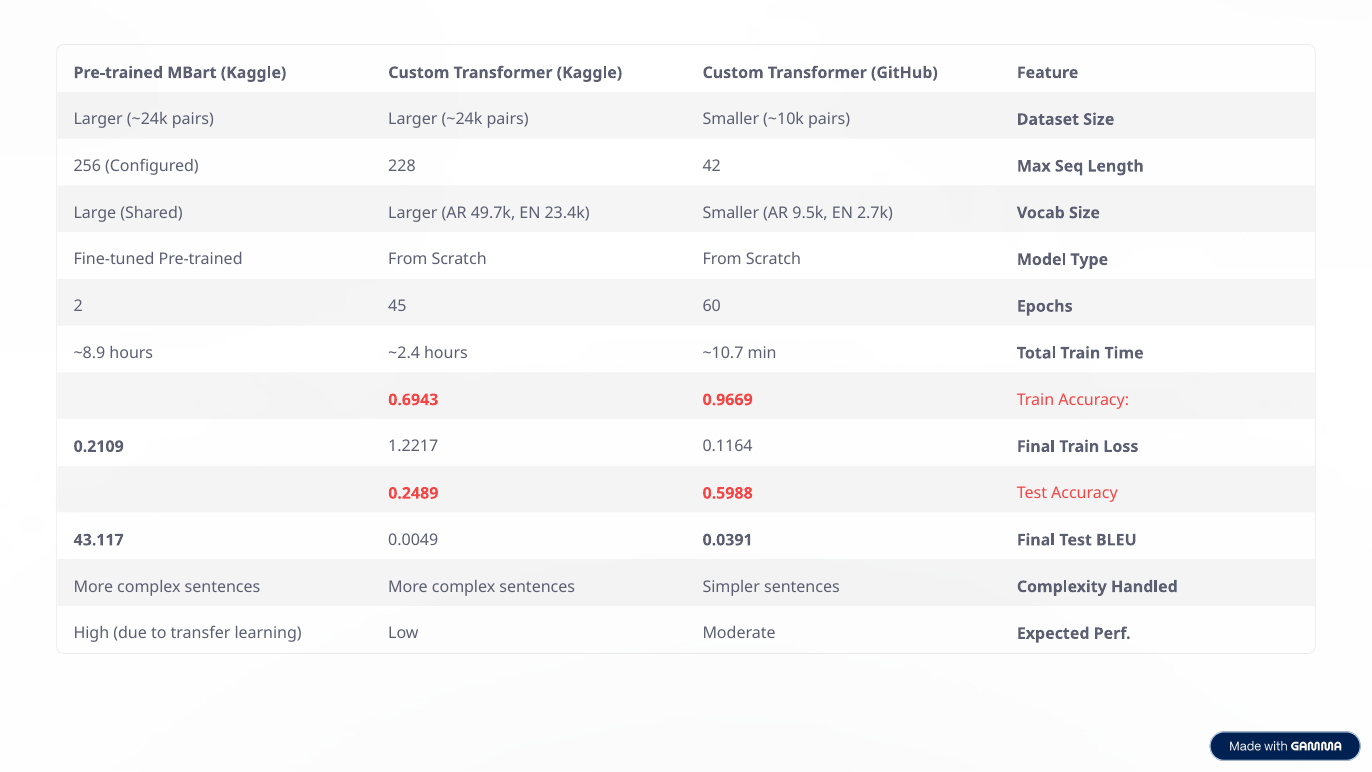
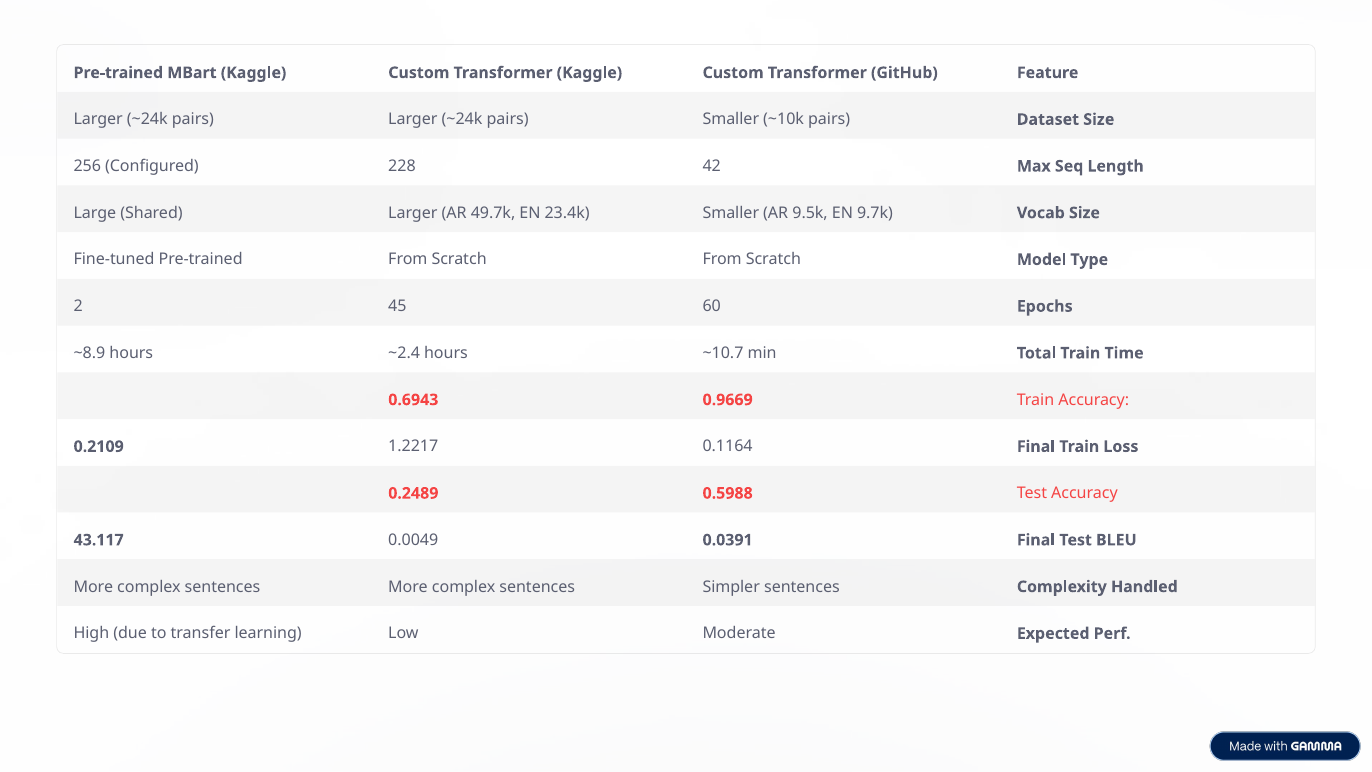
2.7k: 2.7k -> 9.7k
